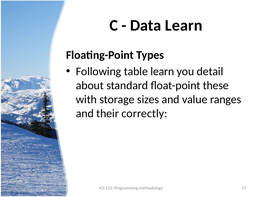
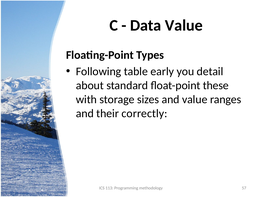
Data Learn: Learn -> Value
table learn: learn -> early
